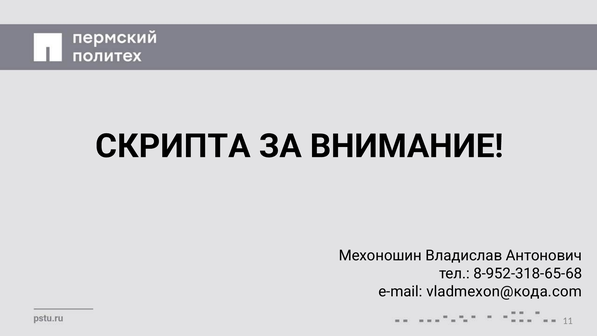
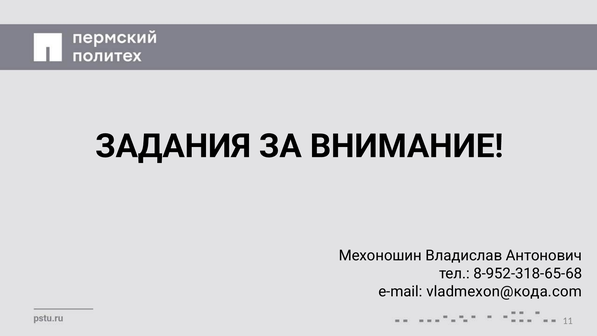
СКРИПТА: СКРИПТА -> ЗАДАНИЯ
